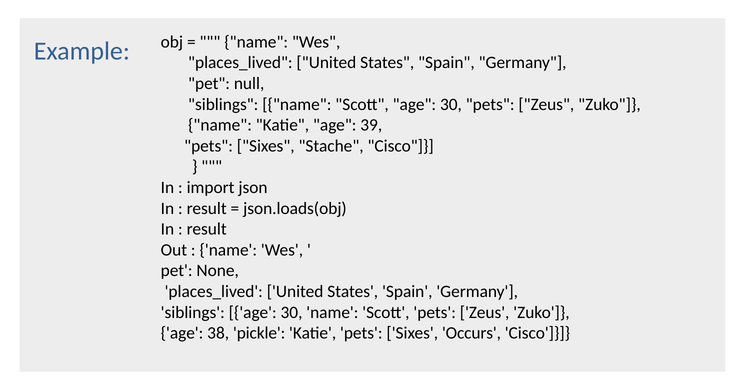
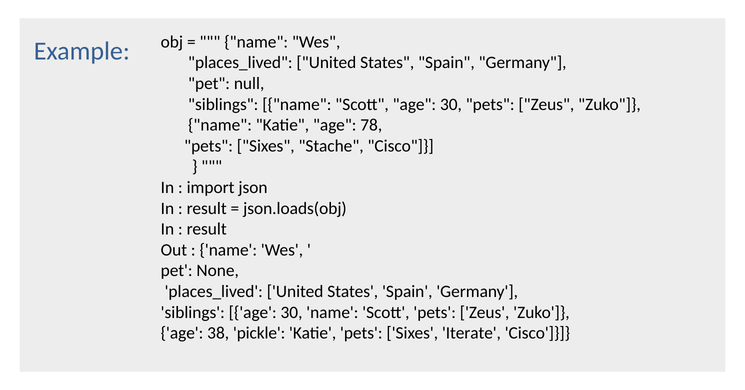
39: 39 -> 78
Occurs: Occurs -> Iterate
